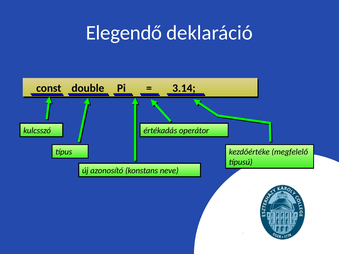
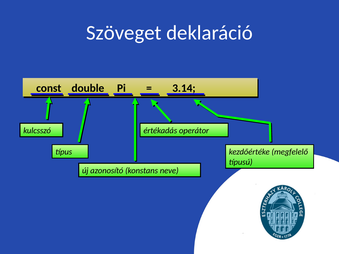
Elegendő: Elegendő -> Szöveget
